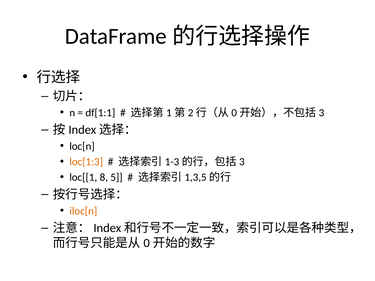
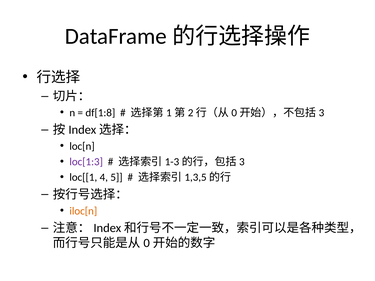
df[1:1: df[1:1 -> df[1:8
loc[1:3 colour: orange -> purple
8: 8 -> 4
